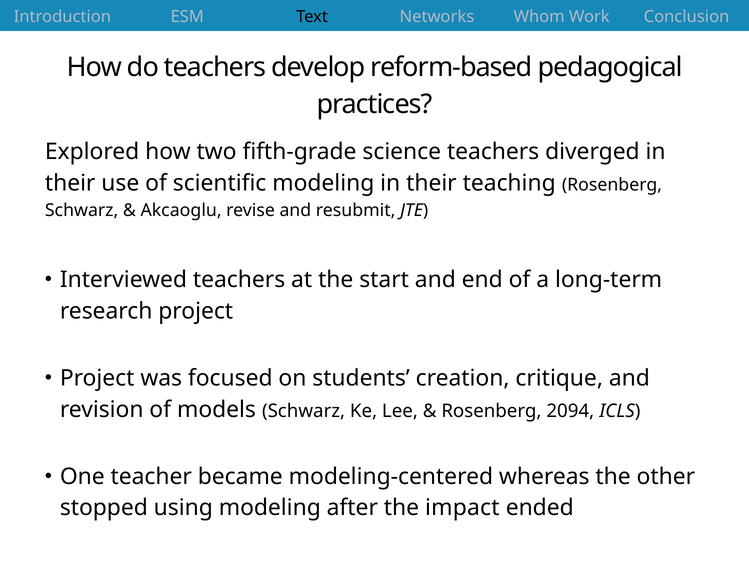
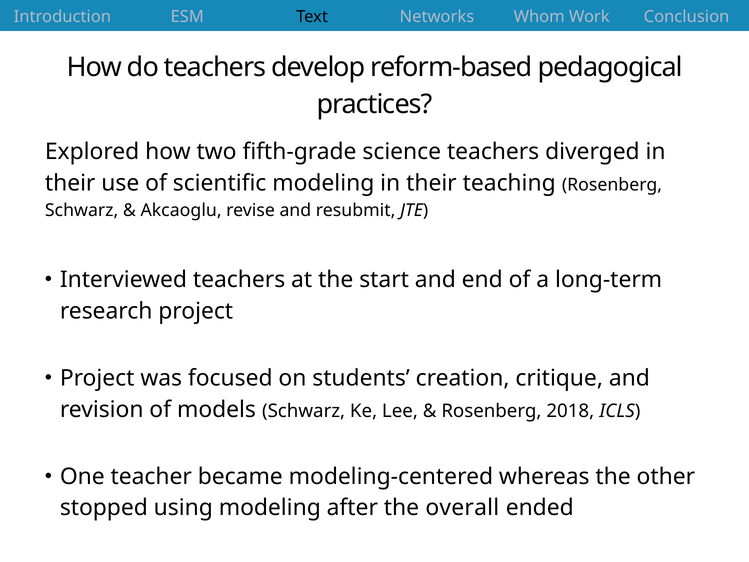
2094: 2094 -> 2018
impact: impact -> overall
